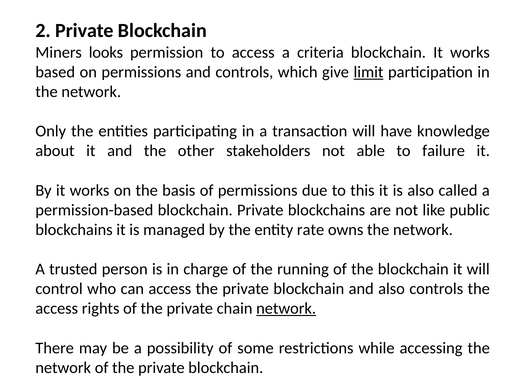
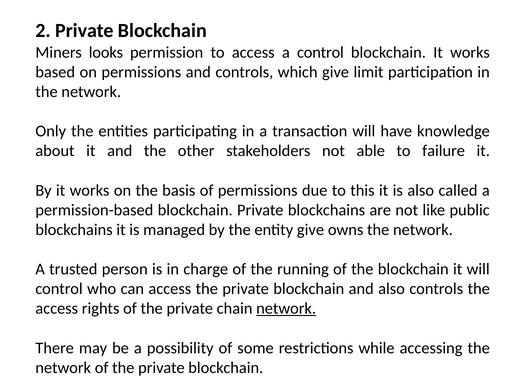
a criteria: criteria -> control
limit underline: present -> none
entity rate: rate -> give
